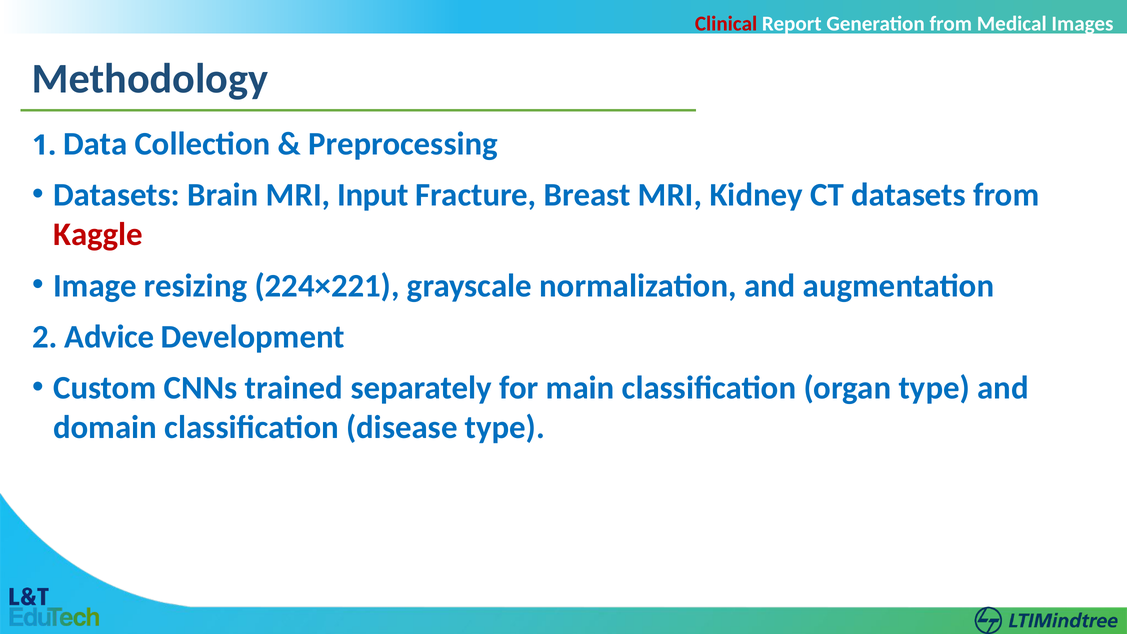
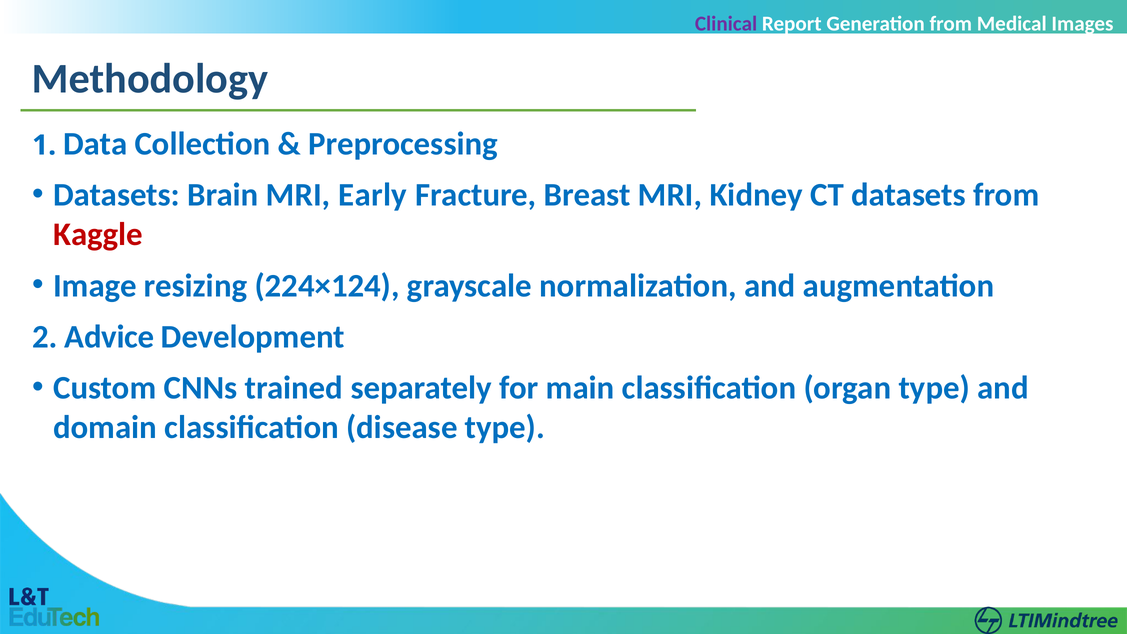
Clinical colour: red -> purple
Input: Input -> Early
224×221: 224×221 -> 224×124
